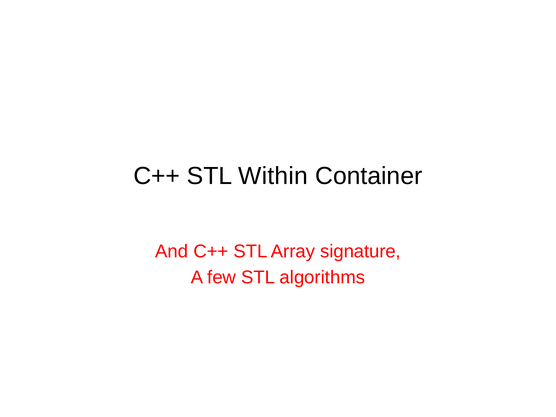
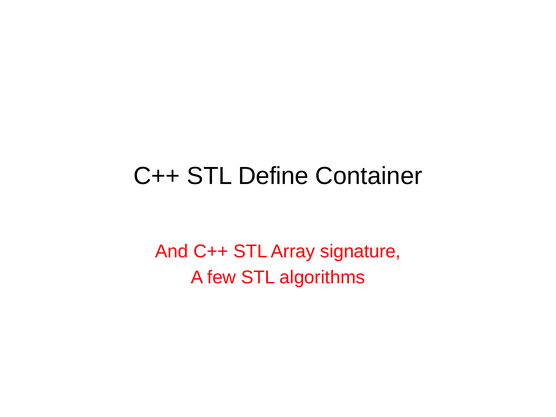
Within: Within -> Define
